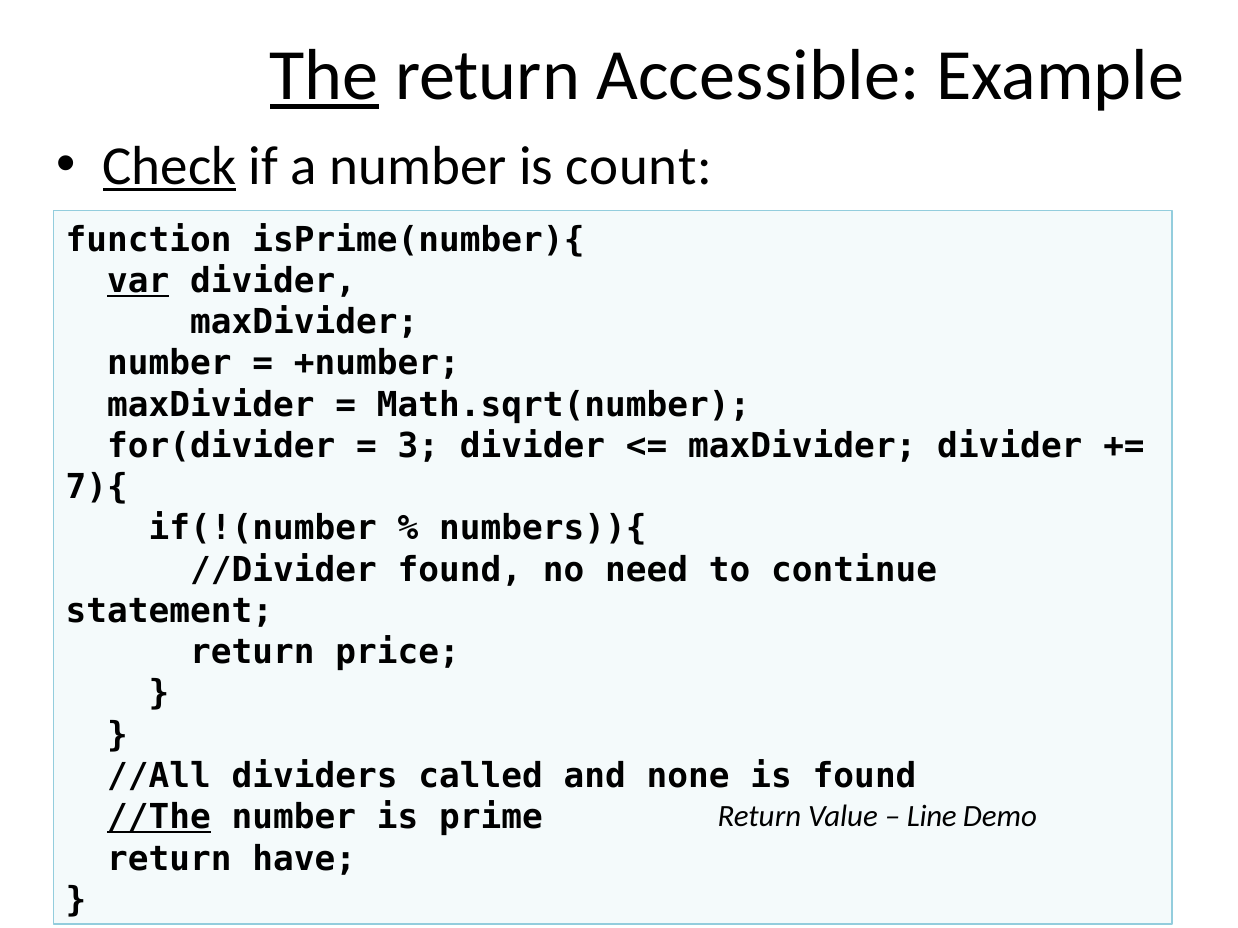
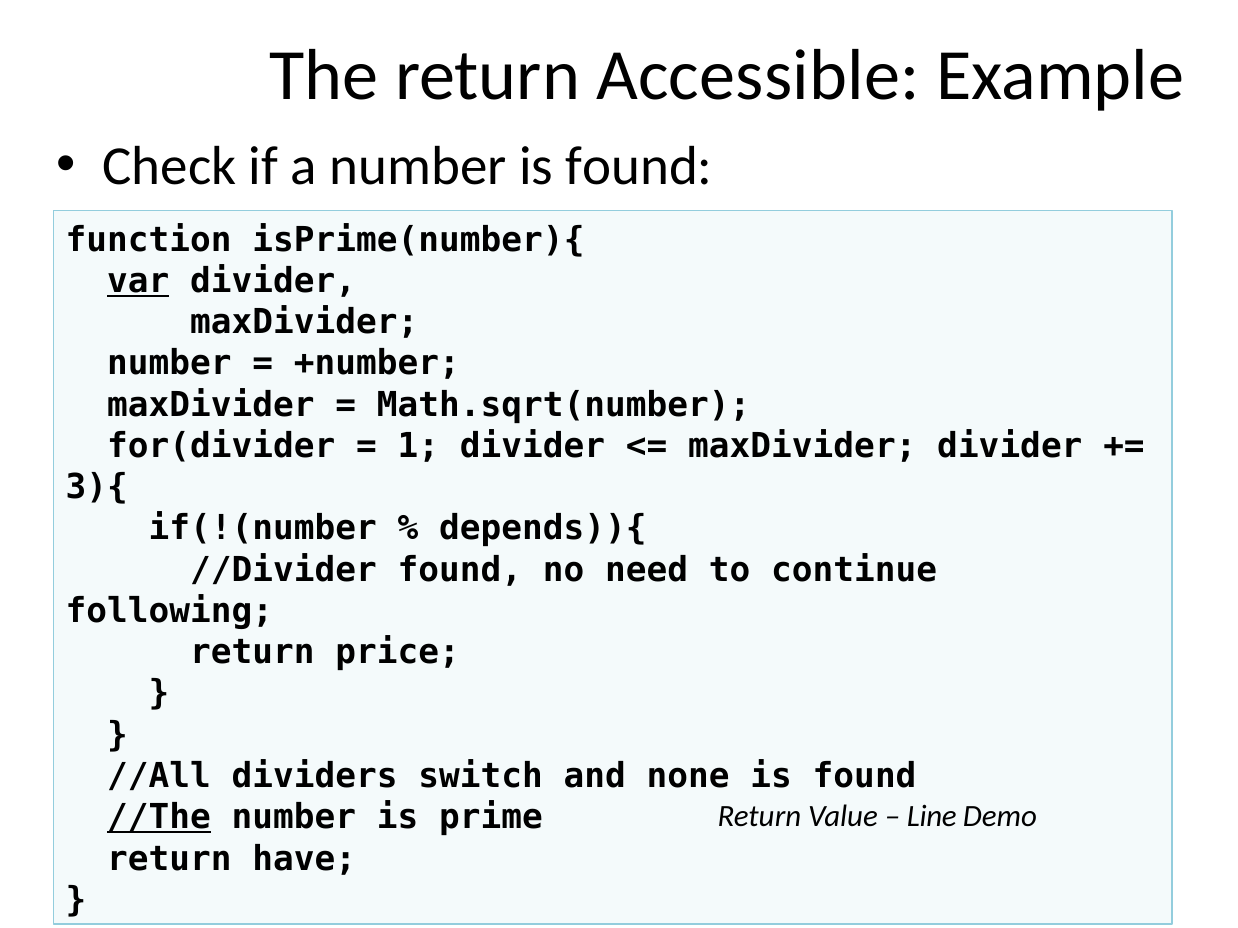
The underline: present -> none
Check underline: present -> none
number is count: count -> found
3: 3 -> 1
7){: 7){ -> 3){
numbers)){: numbers)){ -> depends)){
statement: statement -> following
called: called -> switch
